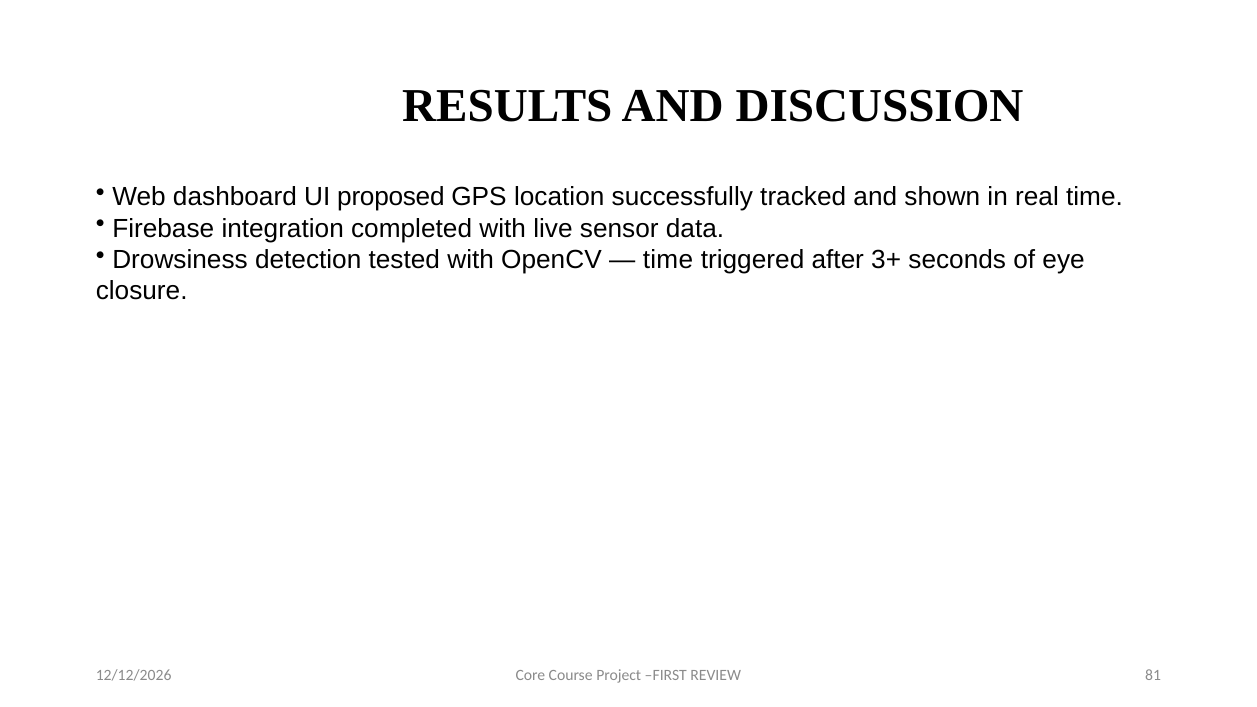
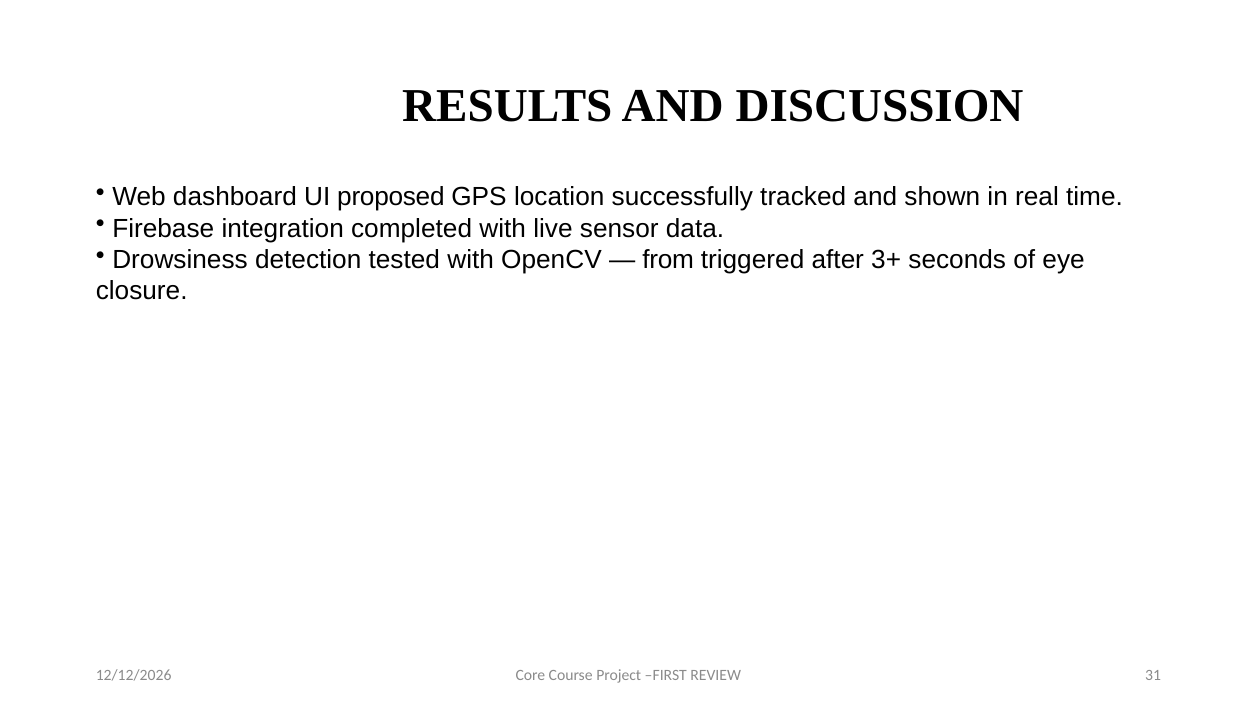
time at (668, 260): time -> from
81: 81 -> 31
